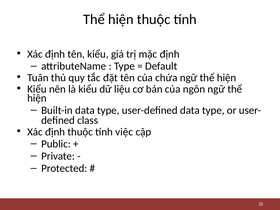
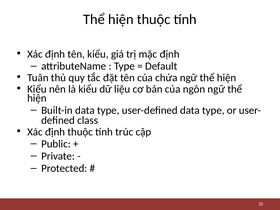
việc: việc -> trúc
